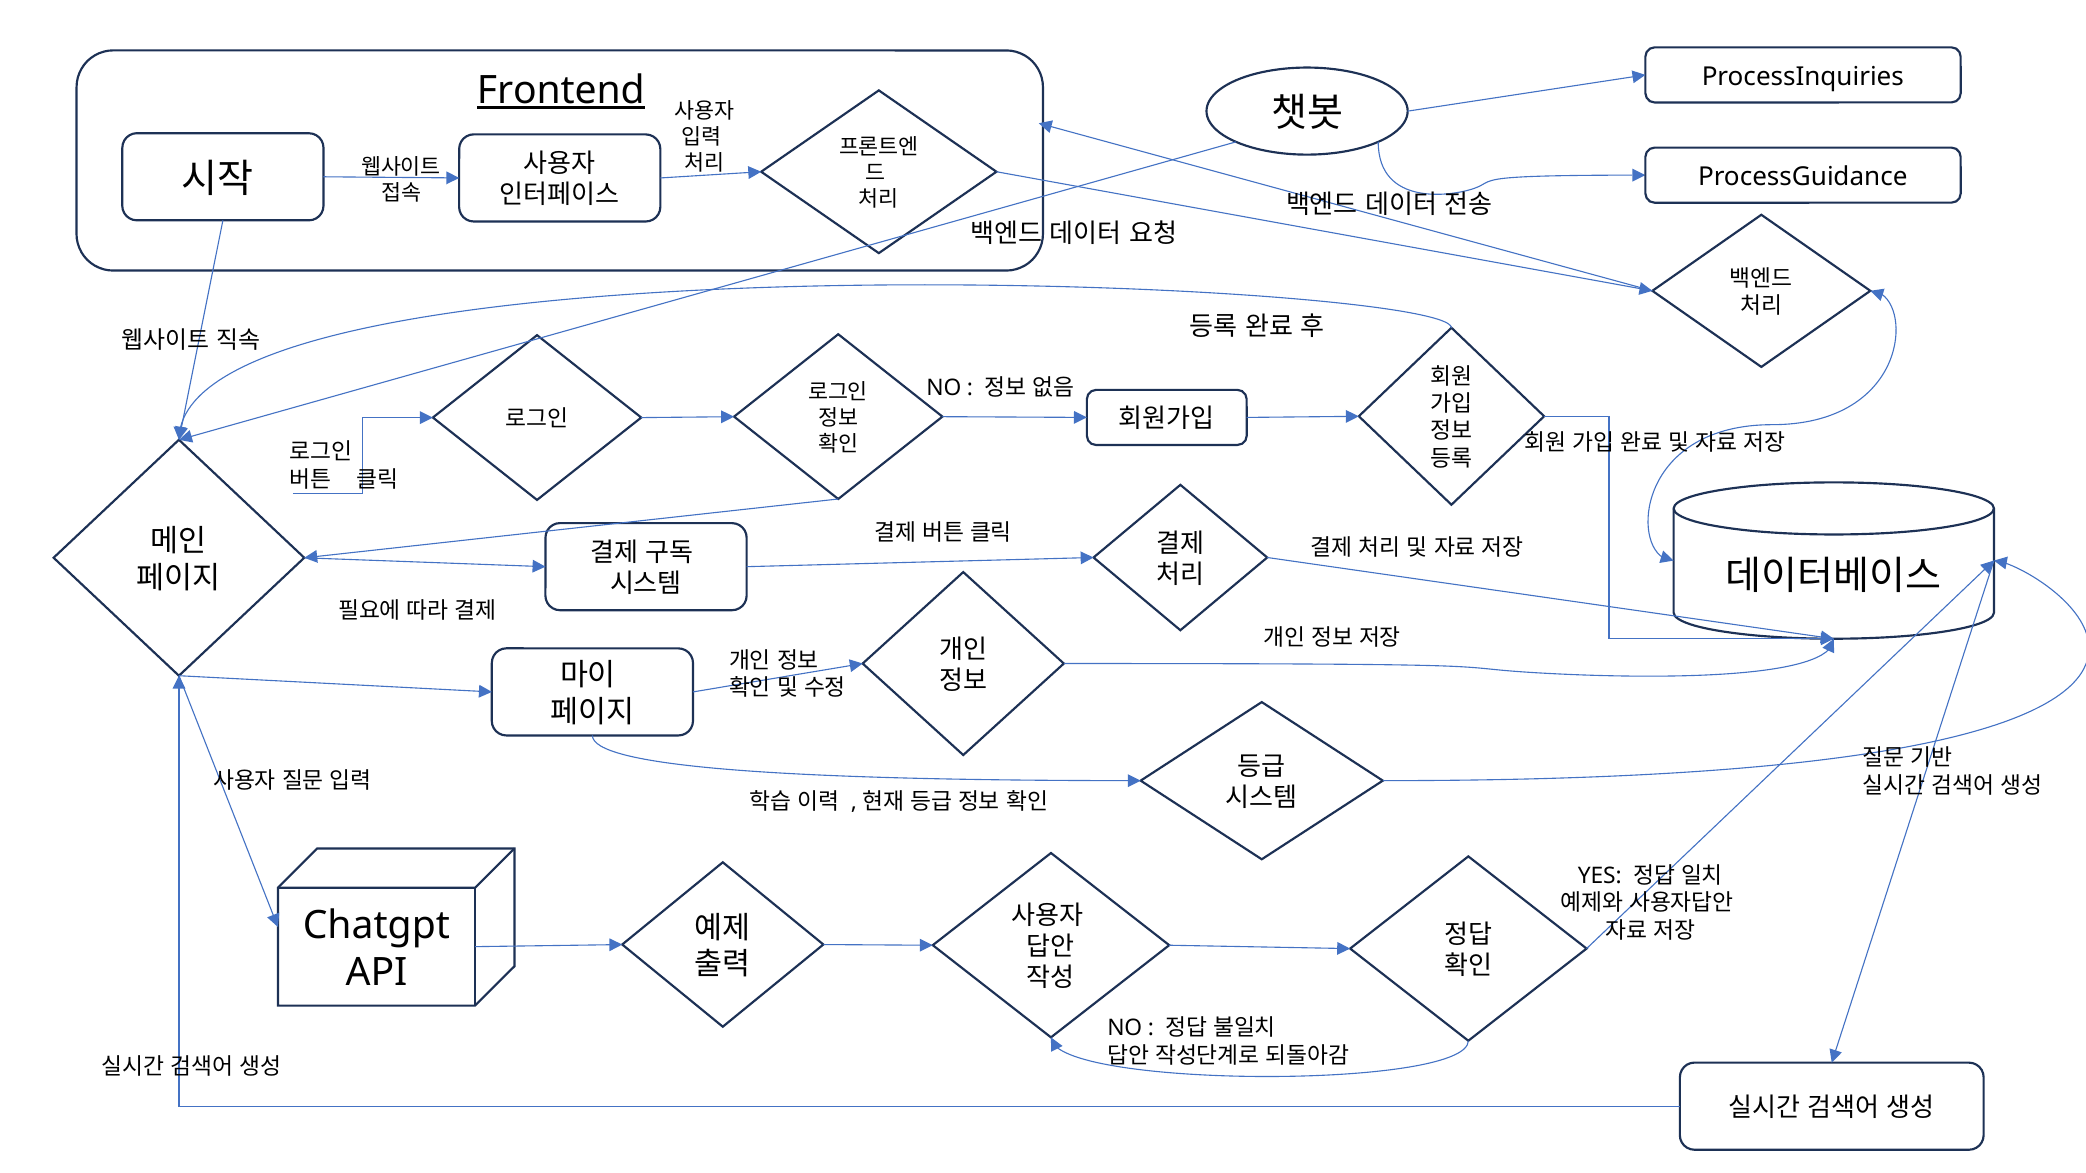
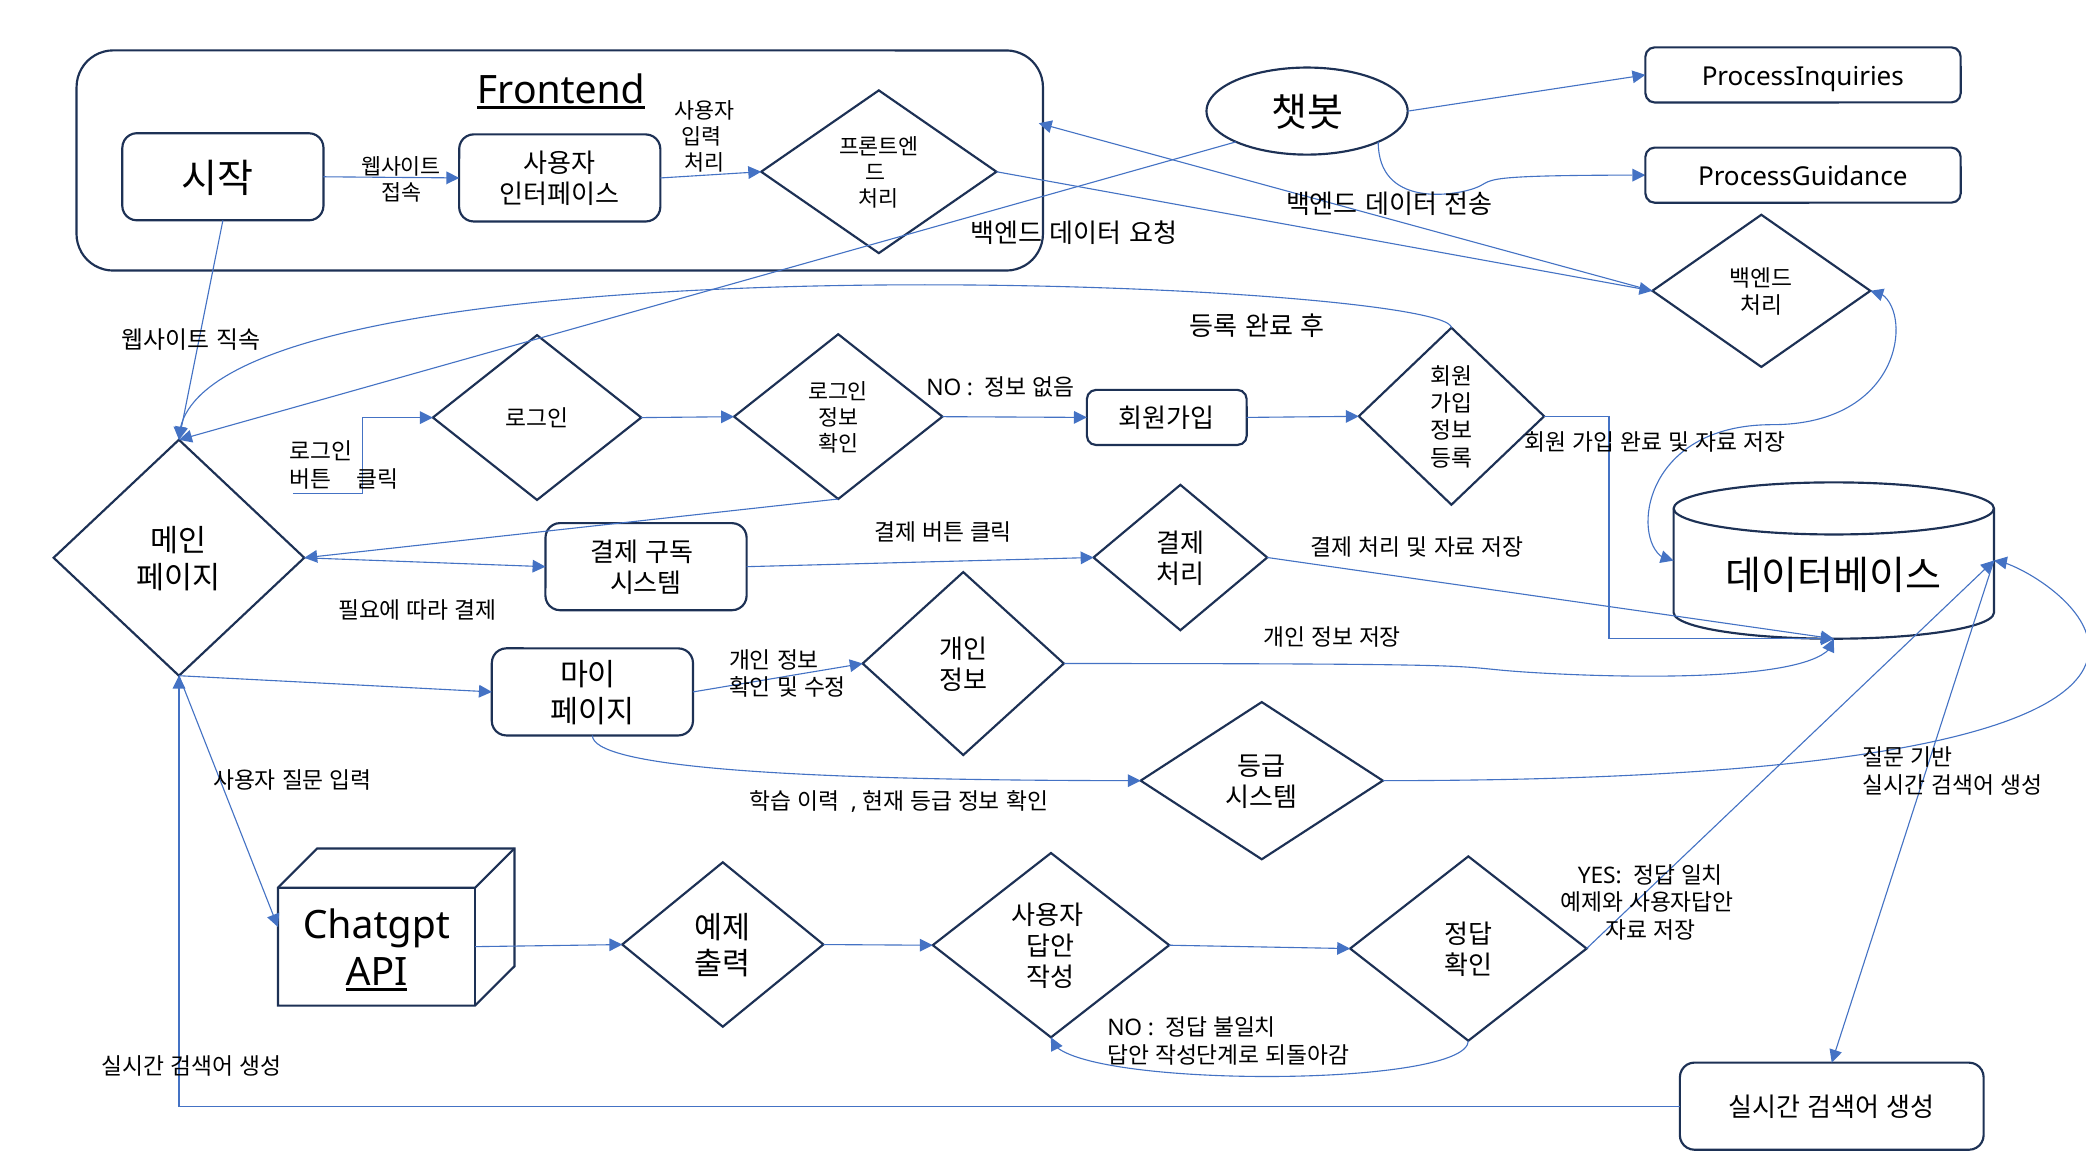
API underline: none -> present
